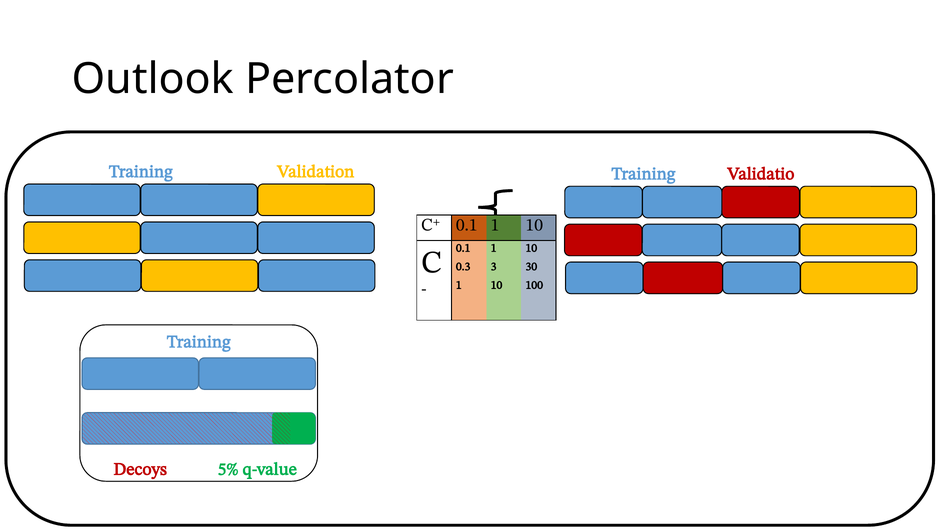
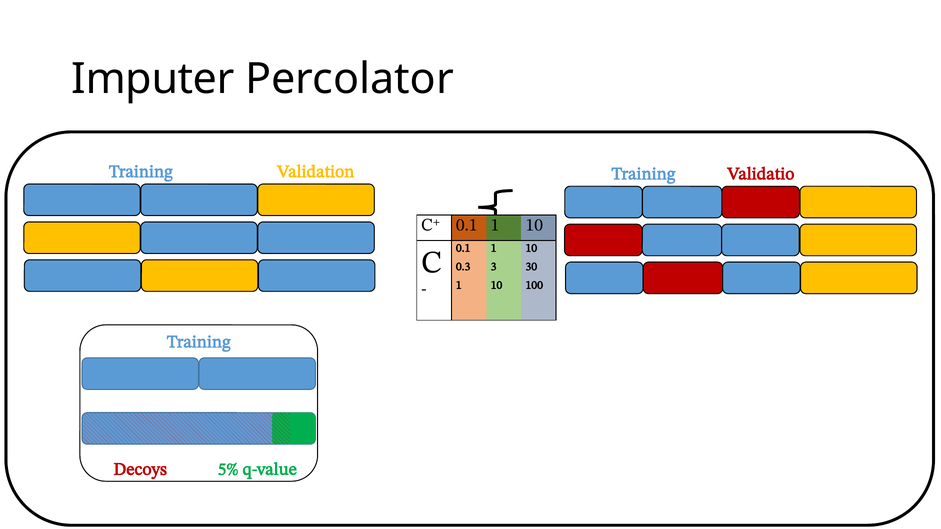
Outlook: Outlook -> Imputer
